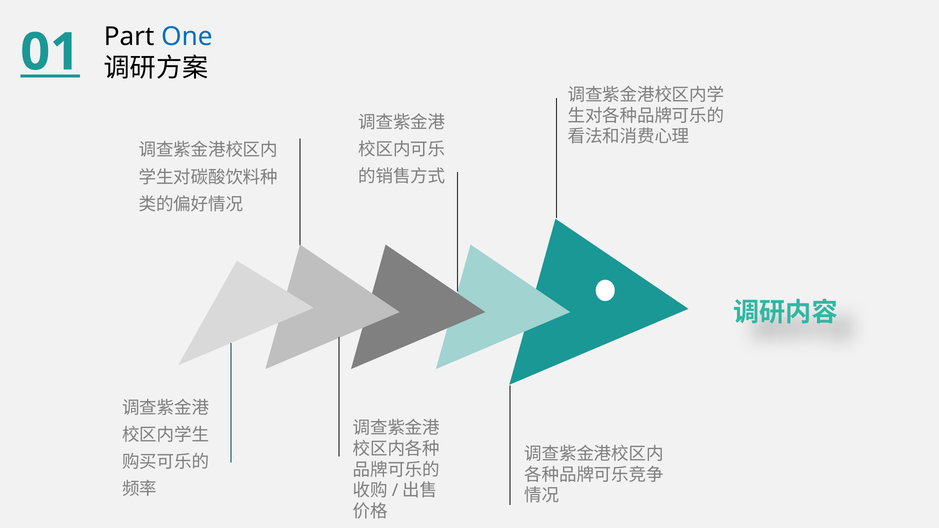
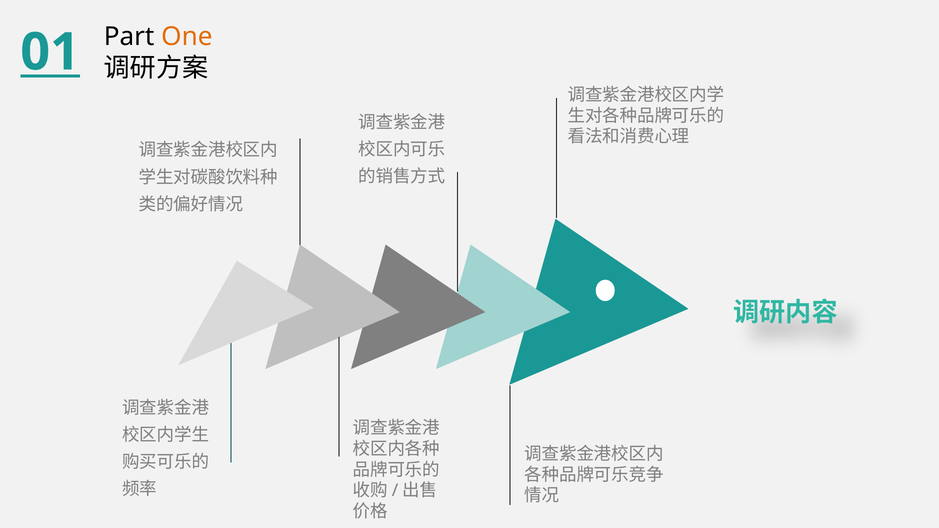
One colour: blue -> orange
